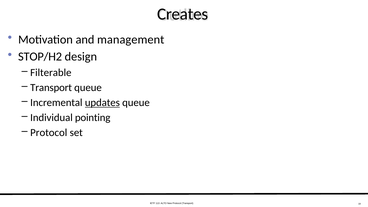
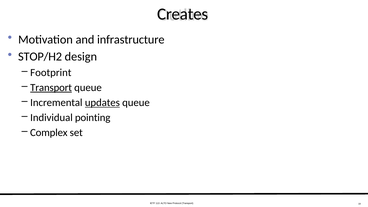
management: management -> infrastructure
Filterable: Filterable -> Footprint
Transport at (51, 88) underline: none -> present
Protocol at (49, 133): Protocol -> Complex
